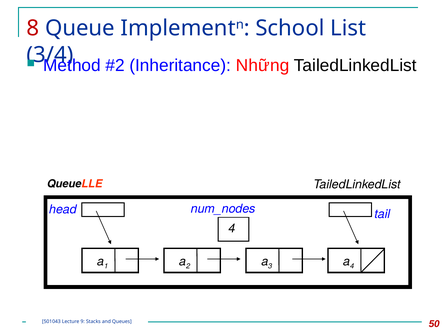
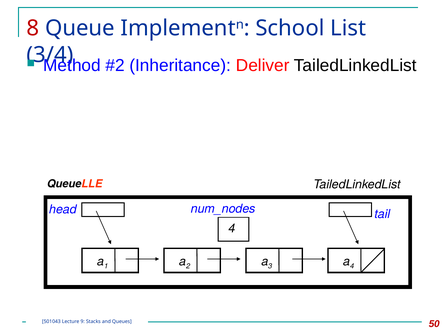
Những: Những -> Deliver
